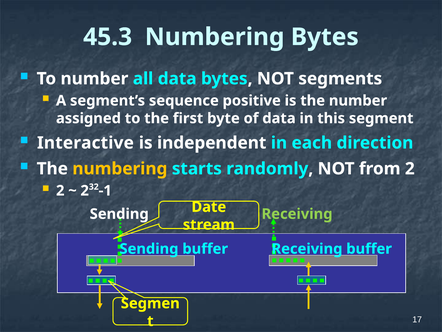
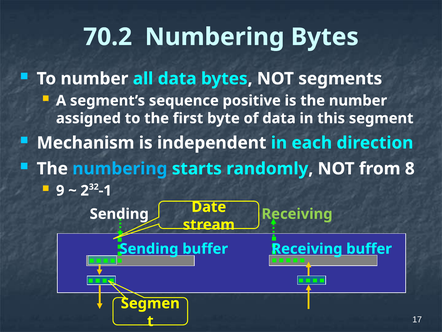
45.3: 45.3 -> 70.2
Interactive: Interactive -> Mechanism
numbering at (120, 168) colour: yellow -> light blue
from 2: 2 -> 8
2 at (60, 190): 2 -> 9
